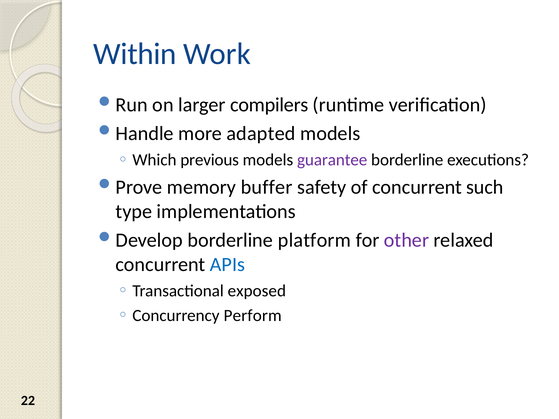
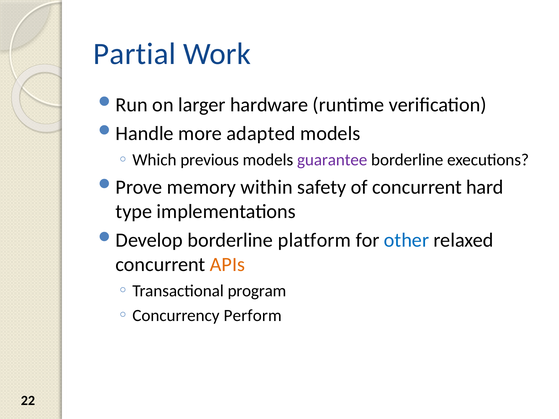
Within: Within -> Partial
compilers: compilers -> hardware
buffer: buffer -> within
such: such -> hard
other colour: purple -> blue
APIs colour: blue -> orange
exposed: exposed -> program
